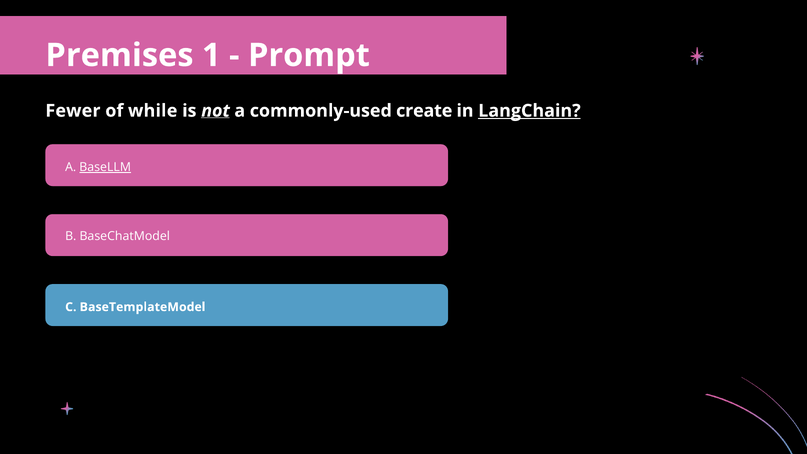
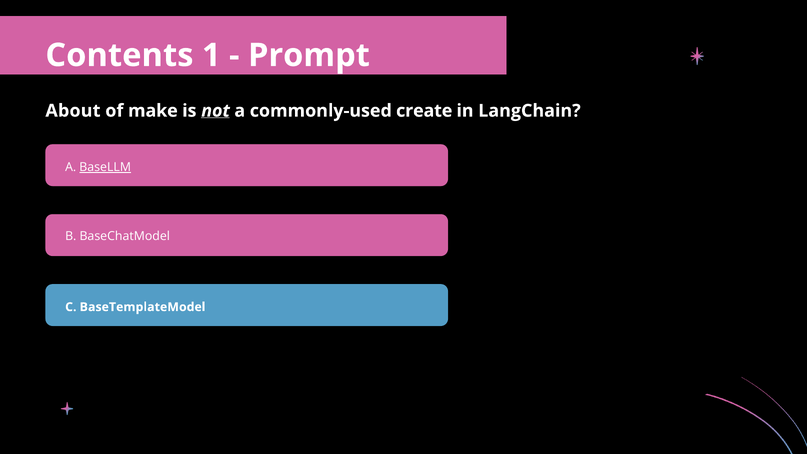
Premises: Premises -> Contents
Fewer: Fewer -> About
while: while -> make
LangChain underline: present -> none
